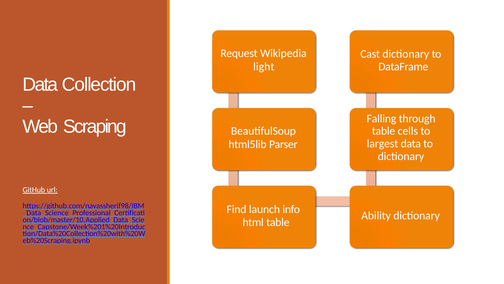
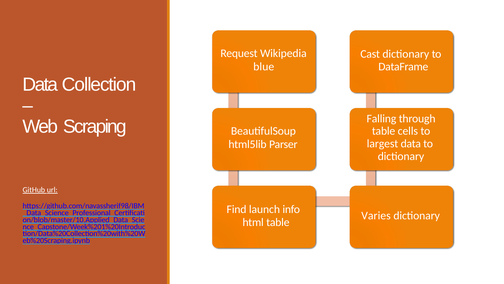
light: light -> blue
Ability: Ability -> Varies
